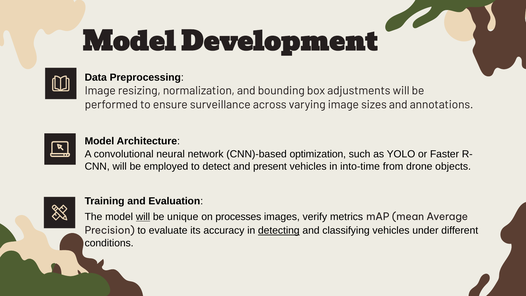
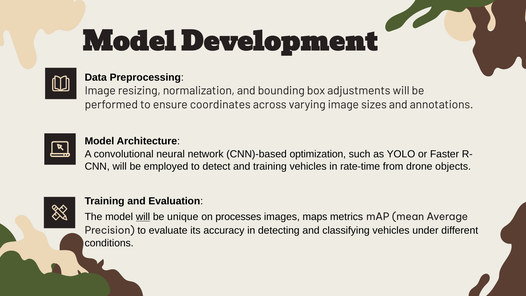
surveillance: surveillance -> coordinates
and present: present -> training
into-time: into-time -> rate-time
verify: verify -> maps
detecting underline: present -> none
